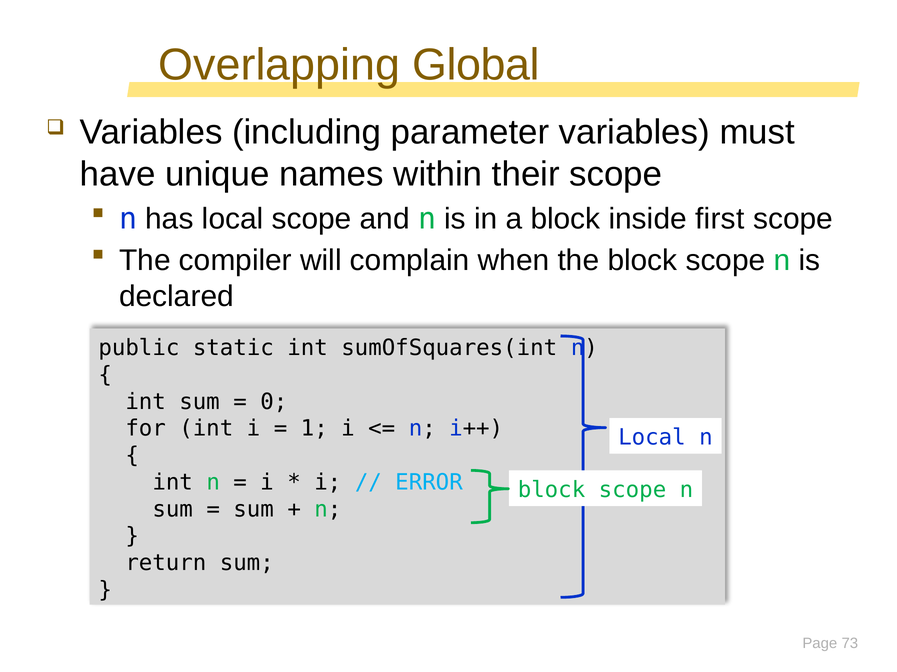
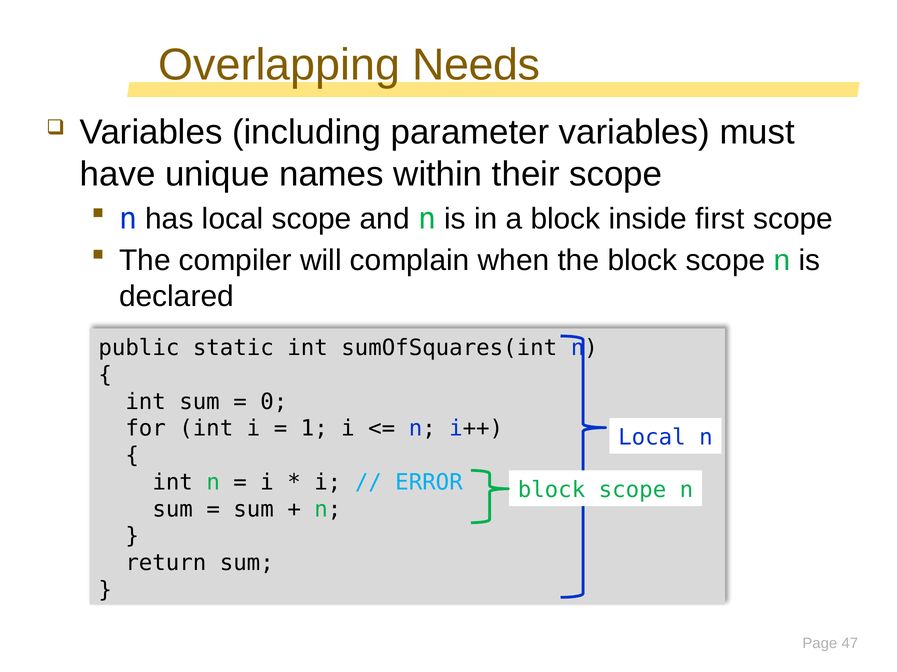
Global: Global -> Needs
73: 73 -> 47
